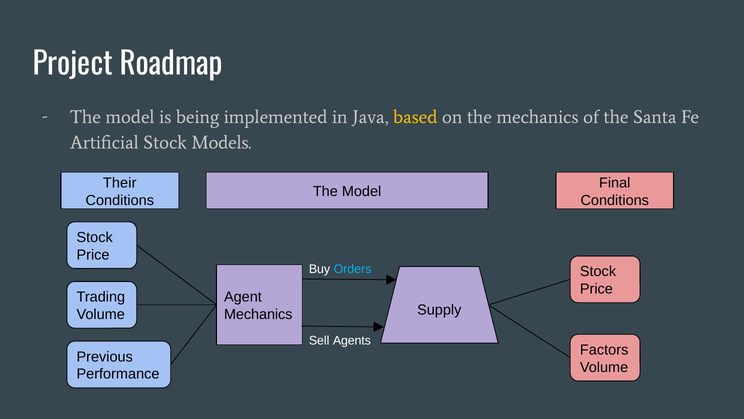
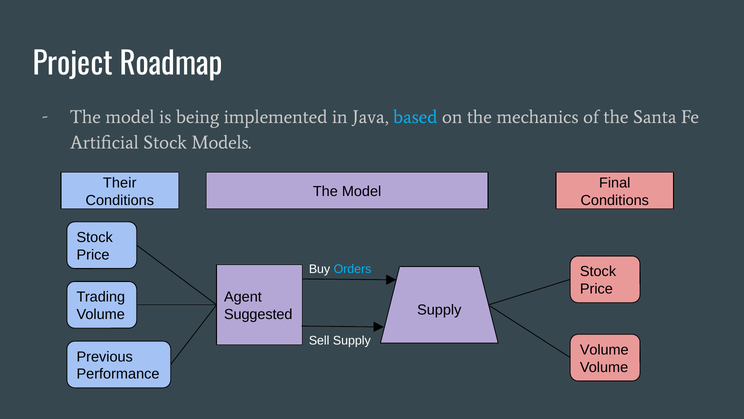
based colour: yellow -> light blue
Mechanics at (258, 314): Mechanics -> Suggested
Sell Agents: Agents -> Supply
Factors at (604, 350): Factors -> Volume
